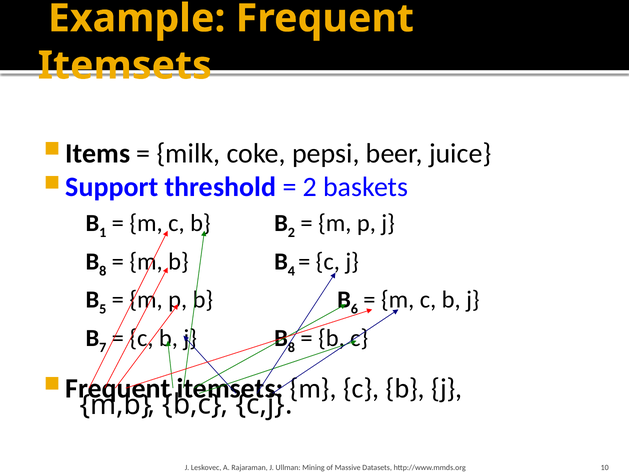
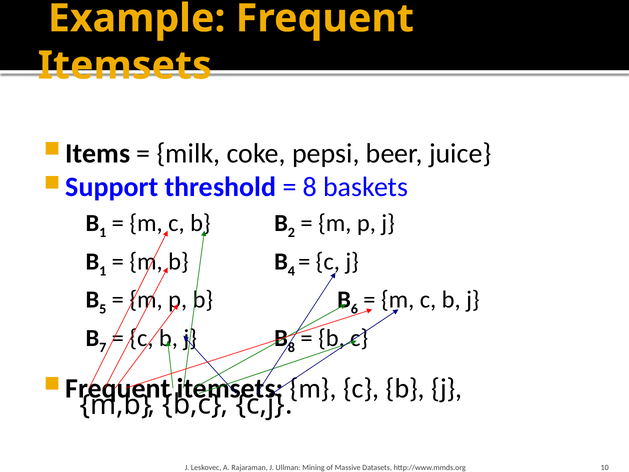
2 at (310, 187): 2 -> 8
8 at (103, 271): 8 -> 1
